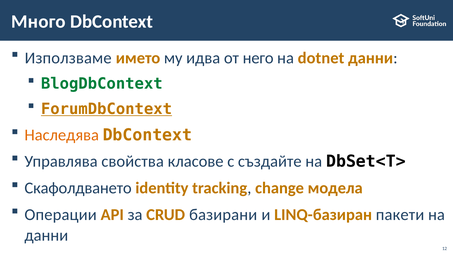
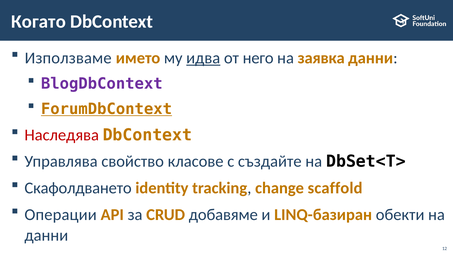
Много: Много -> Когато
идва underline: none -> present
dotnet: dotnet -> заявка
BlogDbContext colour: green -> purple
Наследява colour: orange -> red
свойства: свойства -> свойство
модела: модела -> scaffold
базирани: базирани -> добавяме
пакети: пакети -> обекти
